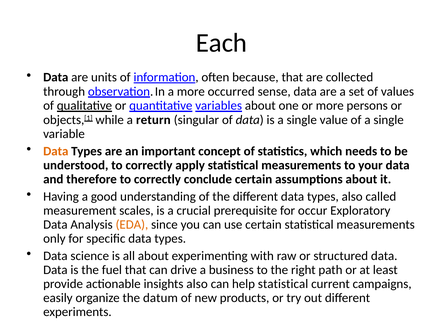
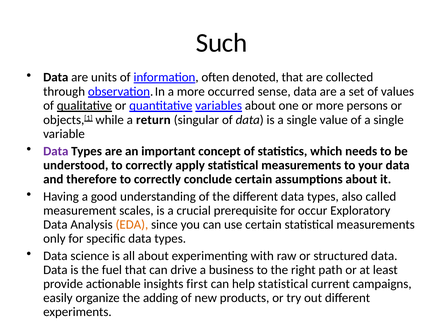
Each: Each -> Such
because: because -> denoted
Data at (56, 151) colour: orange -> purple
insights also: also -> first
datum: datum -> adding
